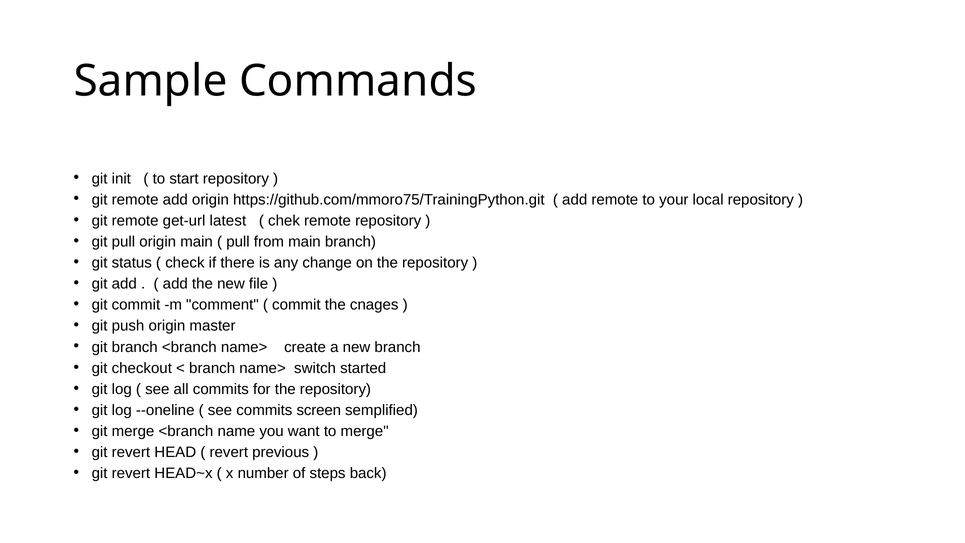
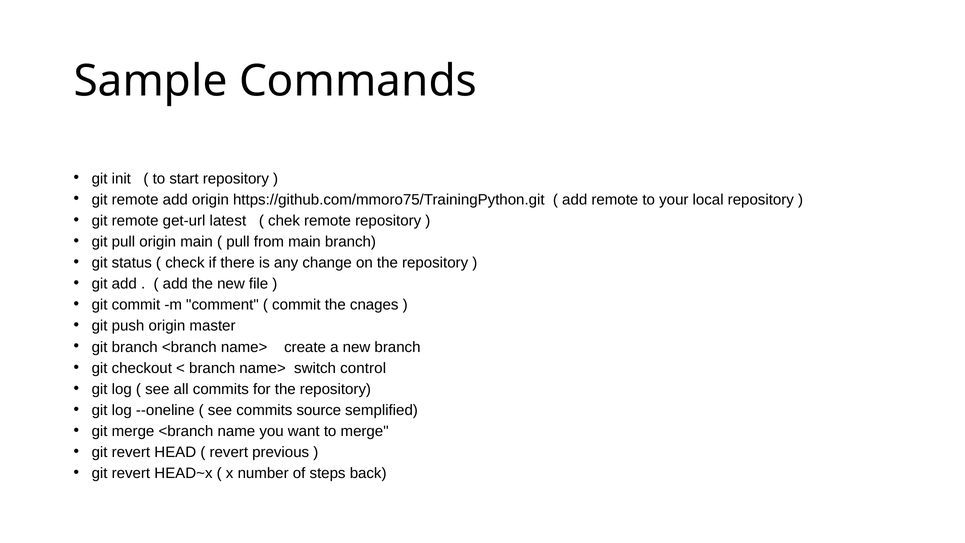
started: started -> control
screen: screen -> source
